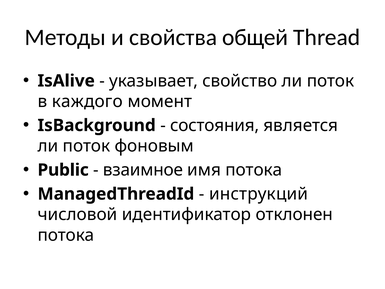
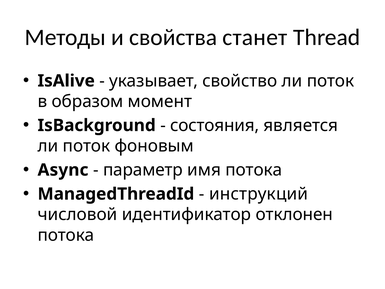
общей: общей -> станет
каждого: каждого -> образом
Public: Public -> Async
взаимное: взаимное -> параметр
